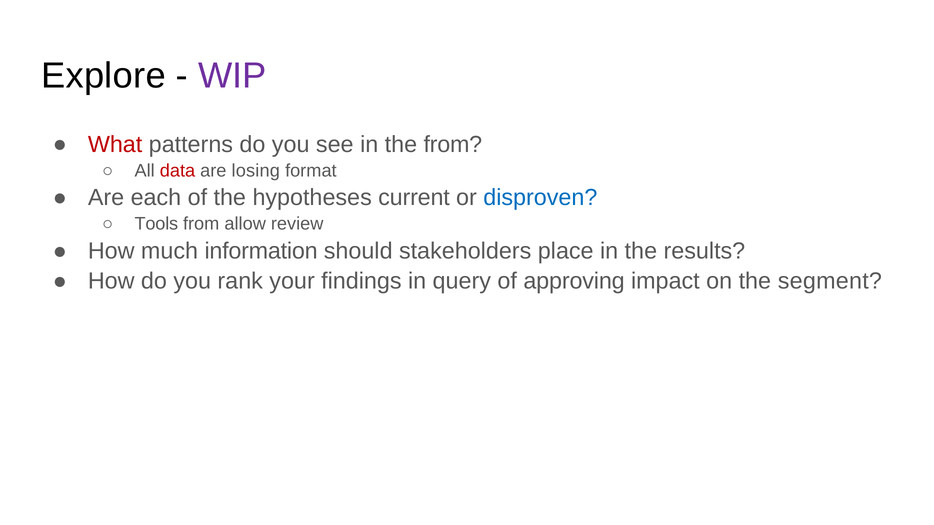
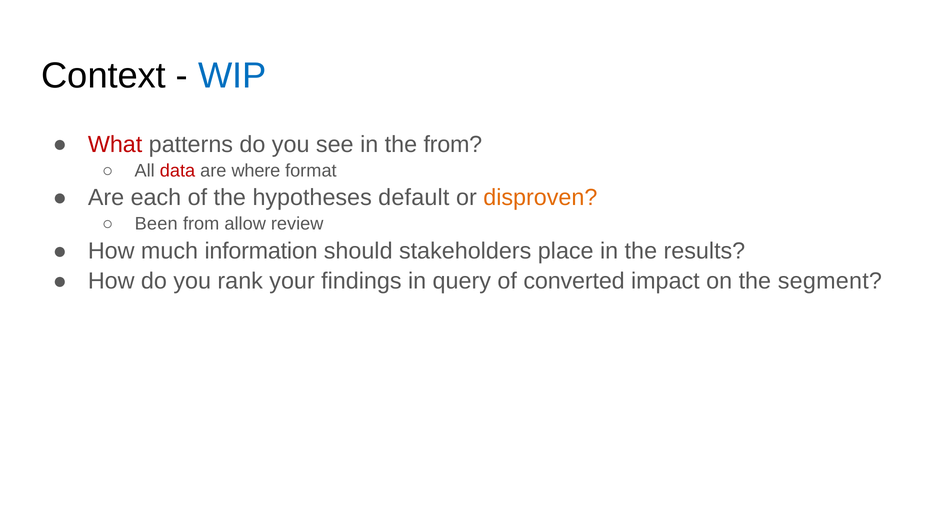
Explore: Explore -> Context
WIP colour: purple -> blue
losing: losing -> where
current: current -> default
disproven colour: blue -> orange
Tools: Tools -> Been
approving: approving -> converted
